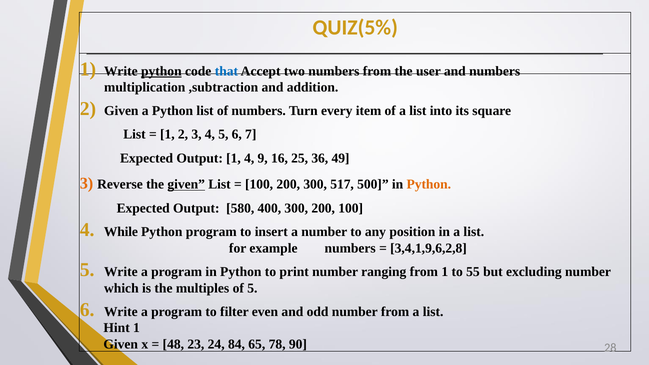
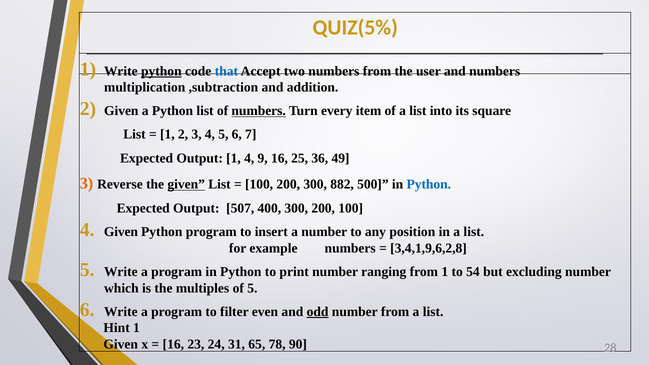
numbers at (259, 111) underline: none -> present
517: 517 -> 882
Python at (429, 184) colour: orange -> blue
580: 580 -> 507
4 While: While -> Given
55: 55 -> 54
odd underline: none -> present
48 at (173, 344): 48 -> 16
84: 84 -> 31
